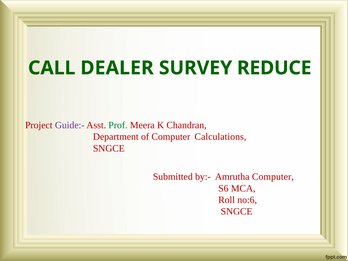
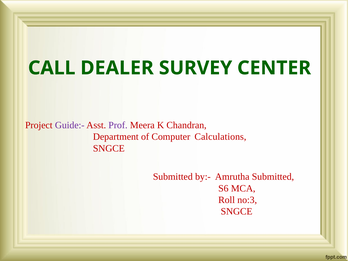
REDUCE: REDUCE -> CENTER
Prof colour: green -> purple
Amrutha Computer: Computer -> Submitted
no:6: no:6 -> no:3
